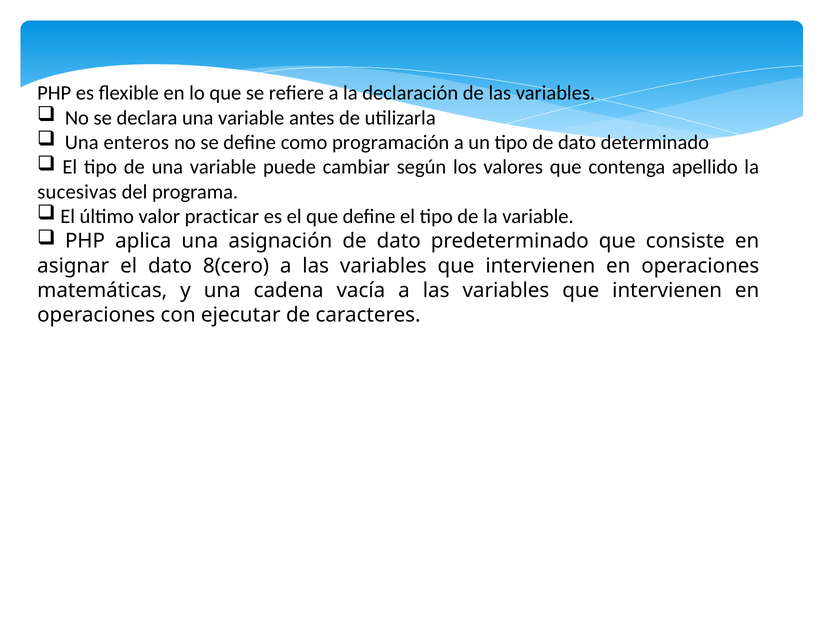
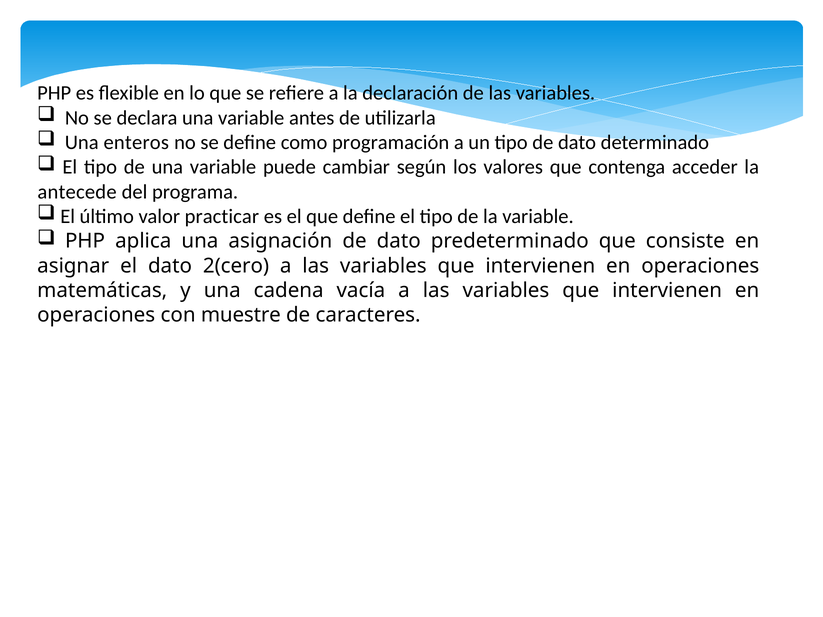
apellido: apellido -> acceder
sucesivas: sucesivas -> antecede
8(cero: 8(cero -> 2(cero
ejecutar: ejecutar -> muestre
